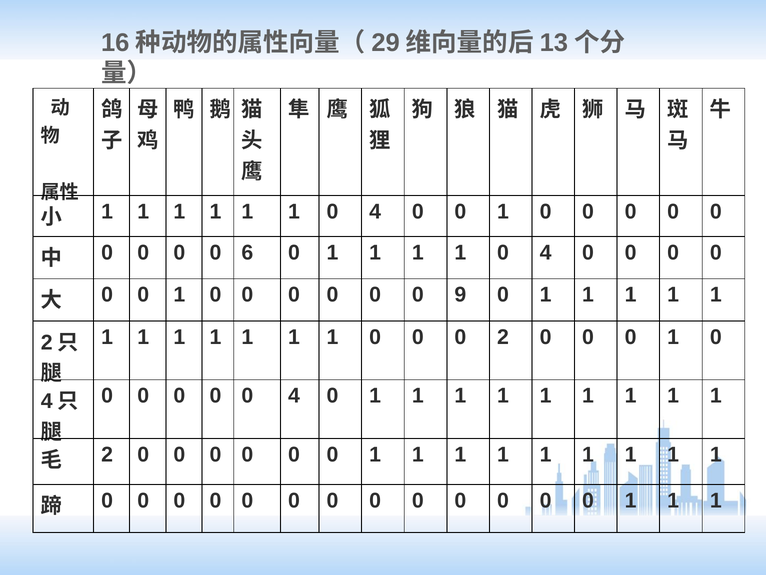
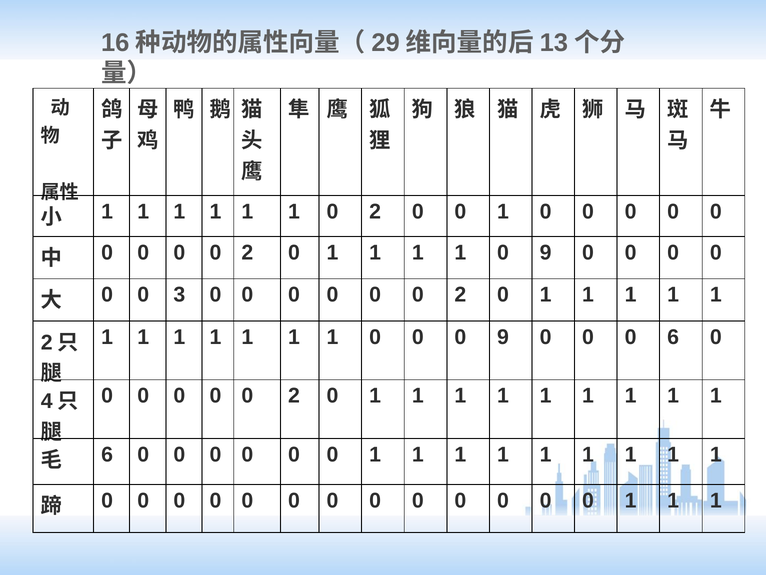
4 at (375, 212): 4 -> 2
6 at (247, 252): 6 -> 2
4 at (546, 252): 4 -> 9
1 at (179, 295): 1 -> 3
9 at (460, 295): 9 -> 2
0 0 2: 2 -> 9
1 at (673, 337): 1 -> 6
4 at (294, 396): 4 -> 2
2 at (107, 454): 2 -> 6
